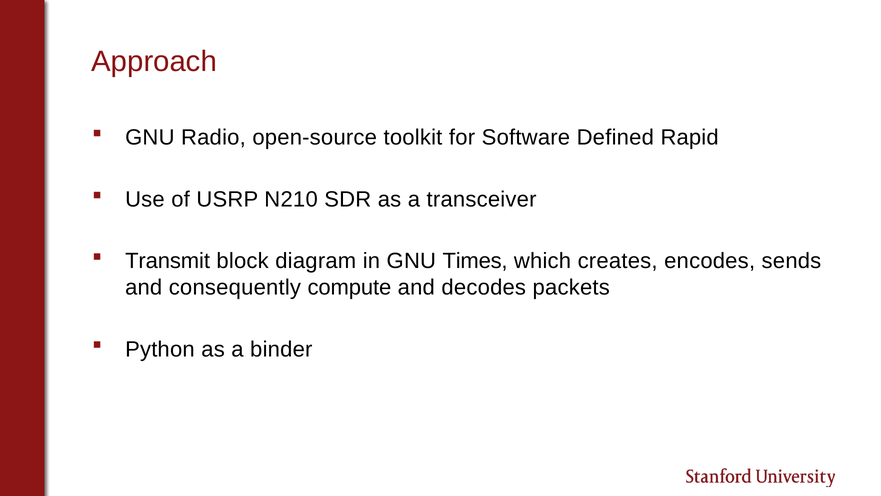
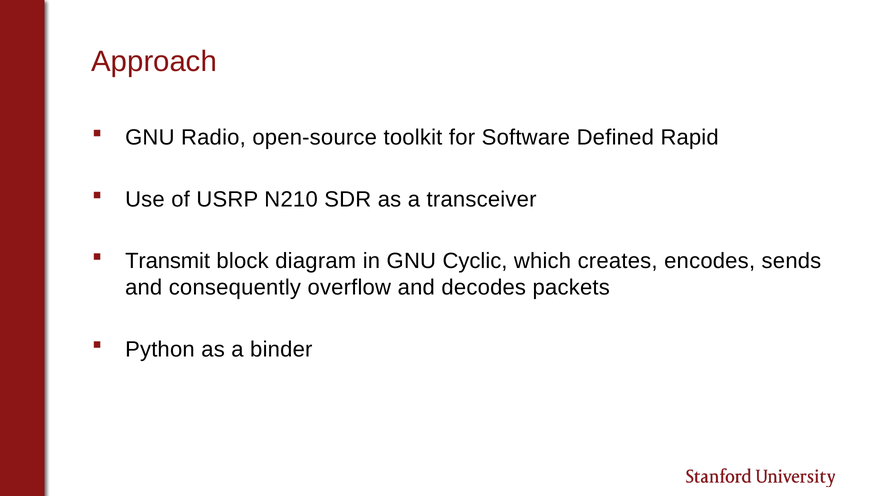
Times: Times -> Cyclic
compute: compute -> overflow
